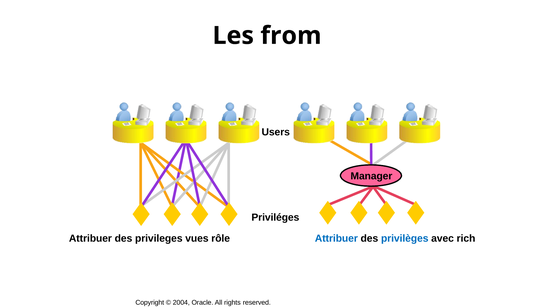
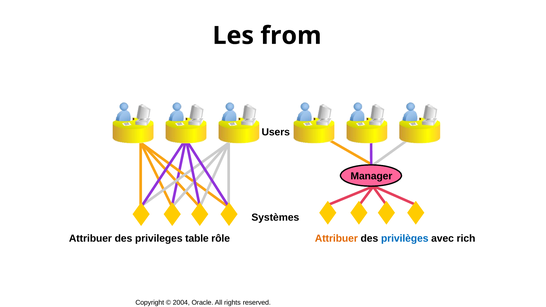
Priviléges: Priviléges -> Systèmes
vues: vues -> table
Attribuer at (336, 238) colour: blue -> orange
